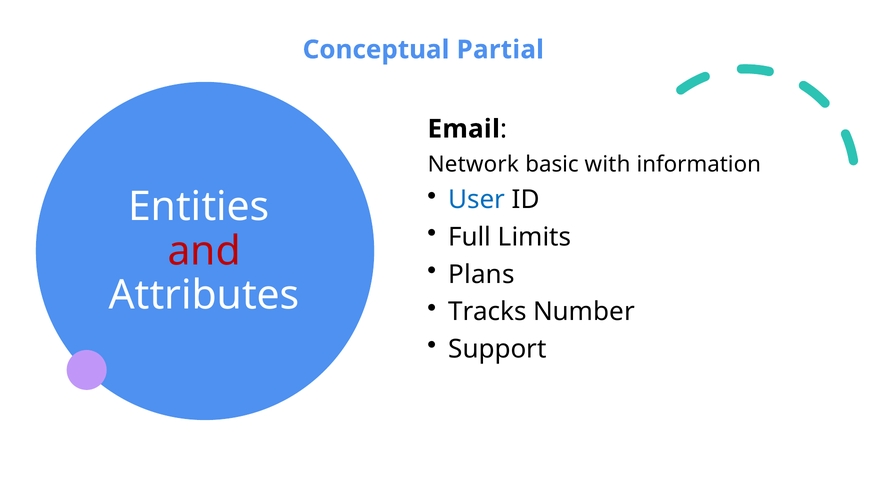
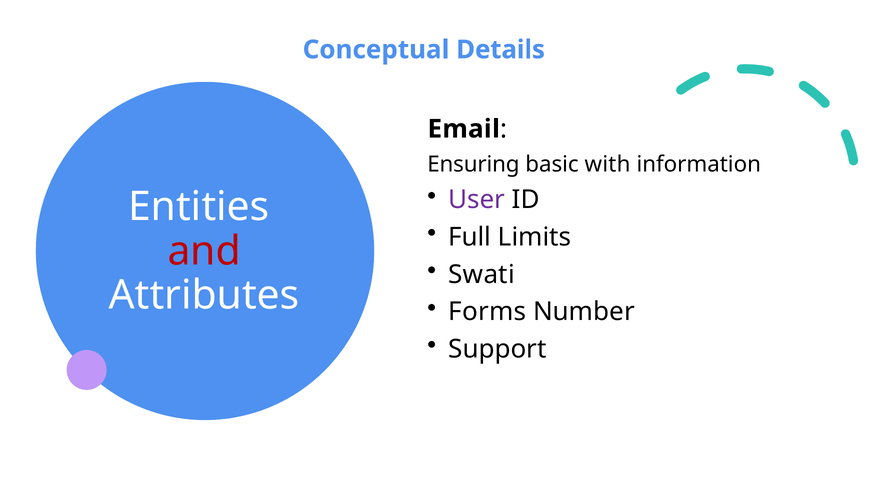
Partial: Partial -> Details
Network: Network -> Ensuring
User colour: blue -> purple
Plans: Plans -> Swati
Tracks: Tracks -> Forms
